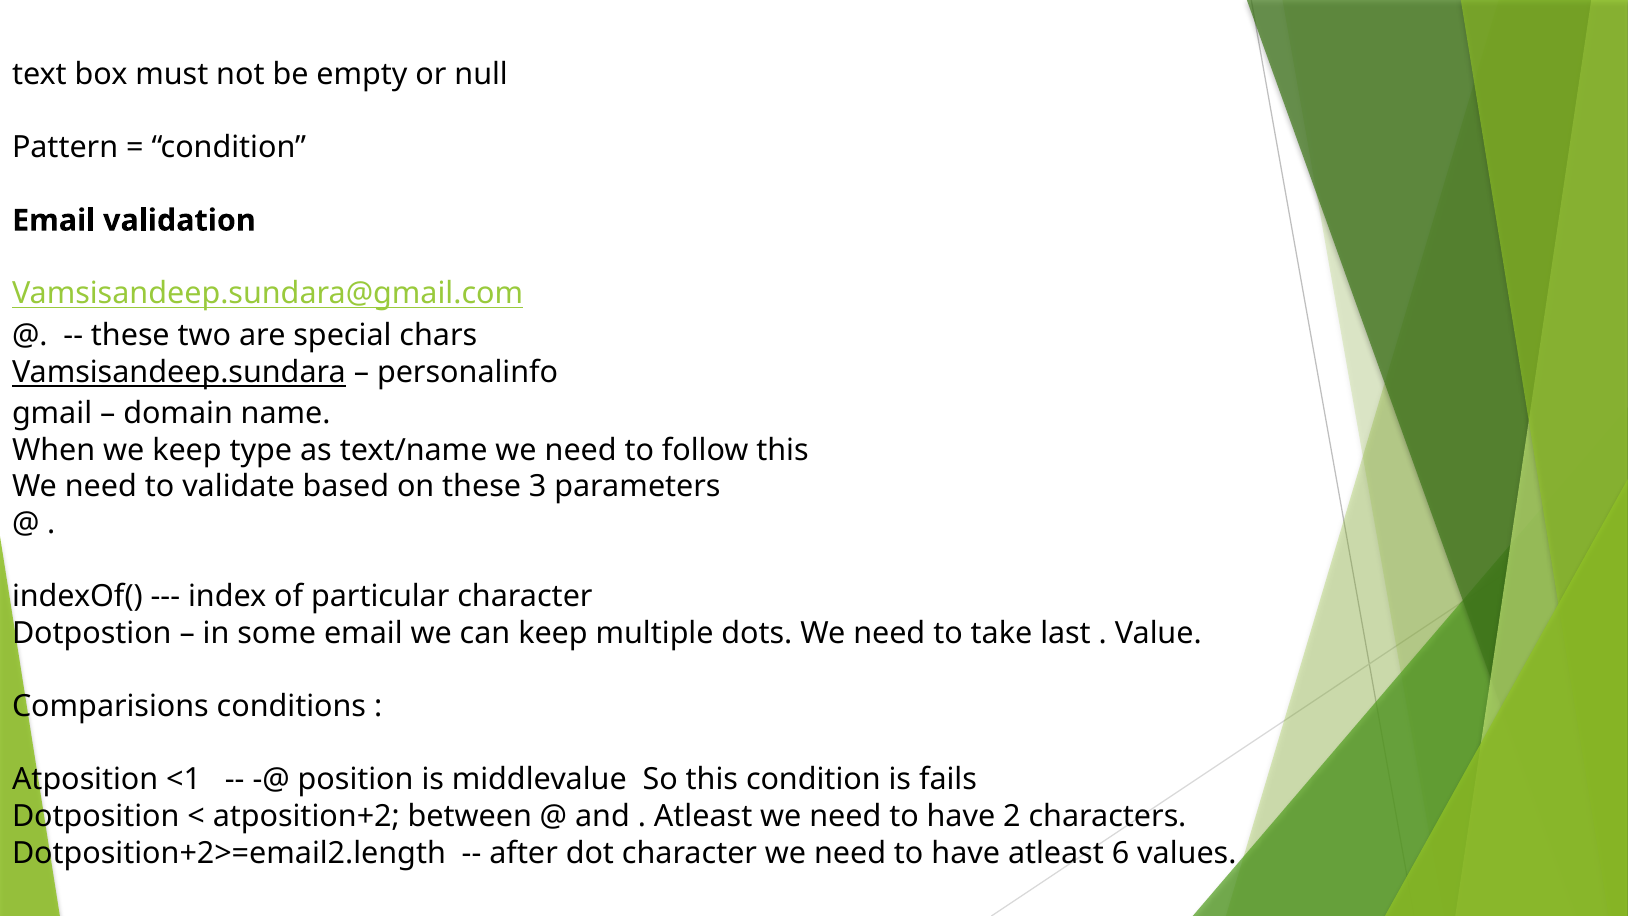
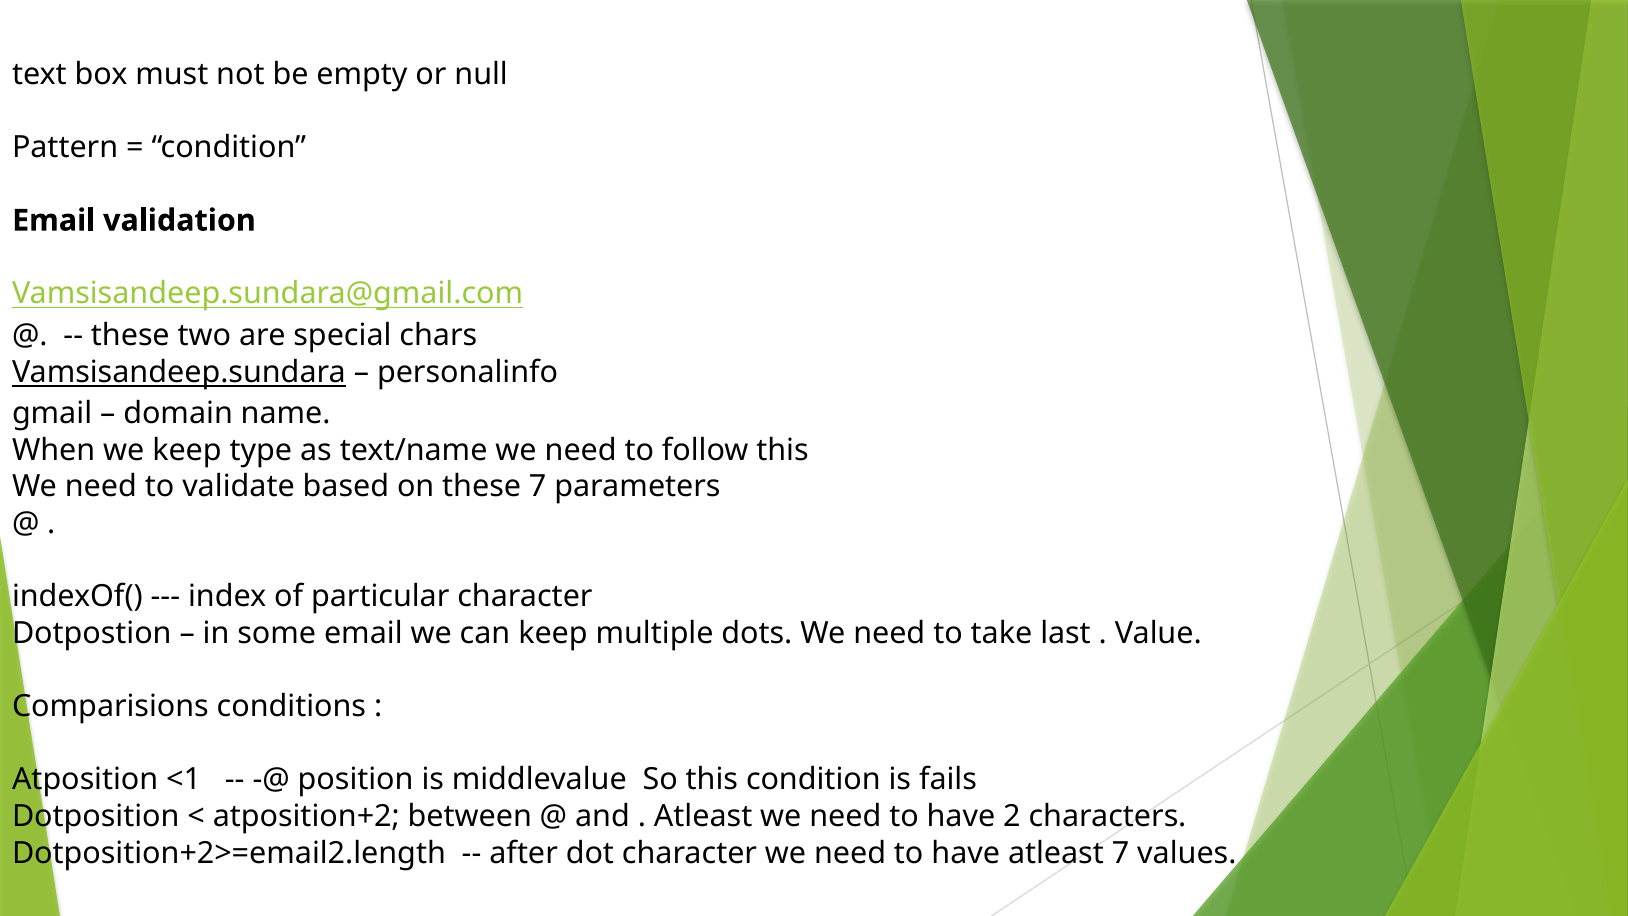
these 3: 3 -> 7
atleast 6: 6 -> 7
